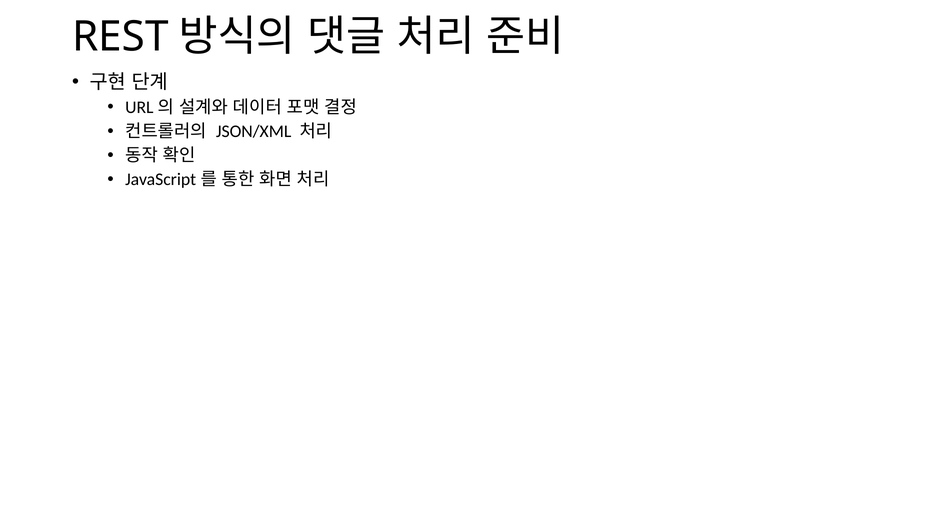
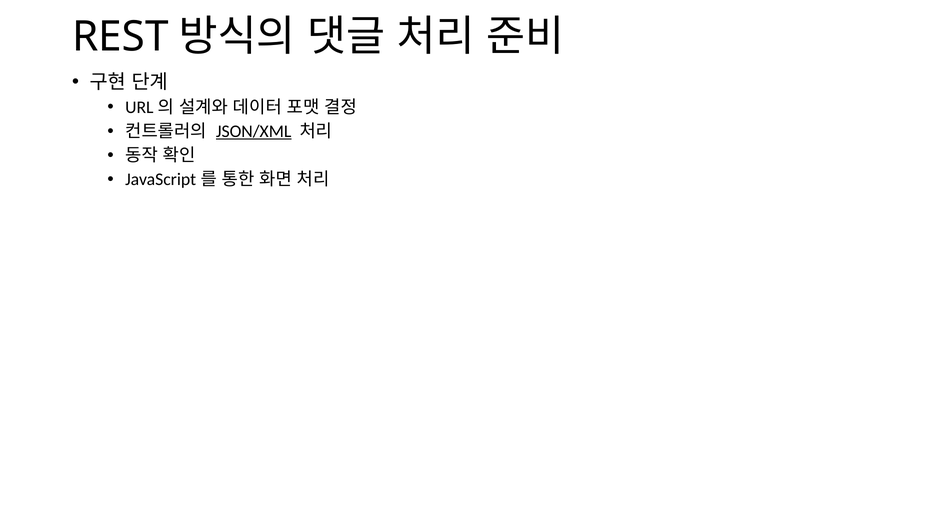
JSON/XML underline: none -> present
